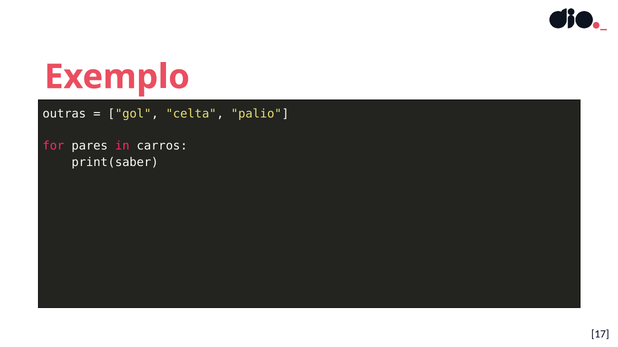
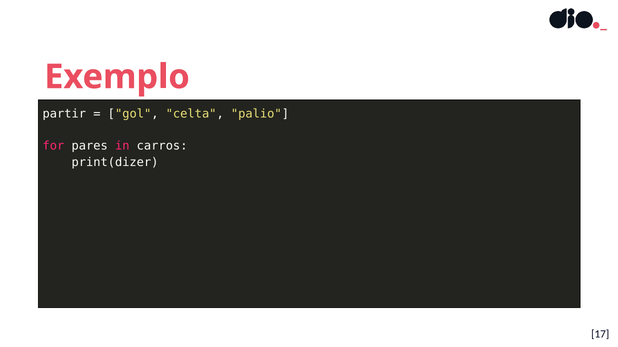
outras: outras -> partir
print(saber: print(saber -> print(dizer
